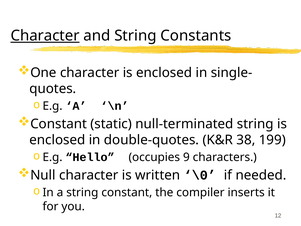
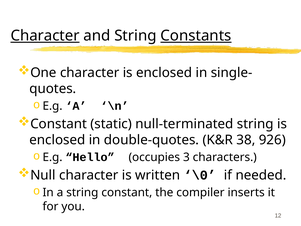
Constants underline: none -> present
199: 199 -> 926
9: 9 -> 3
